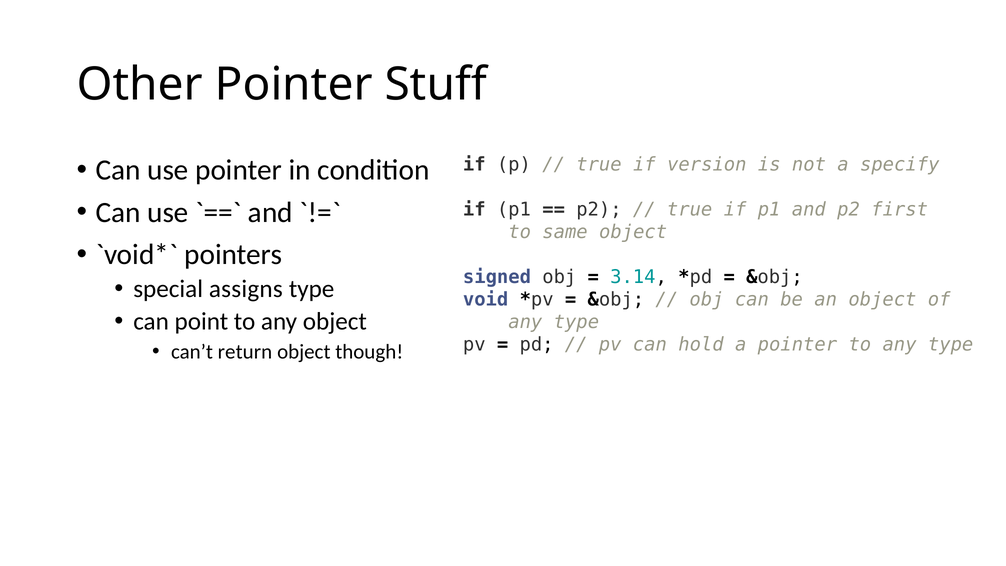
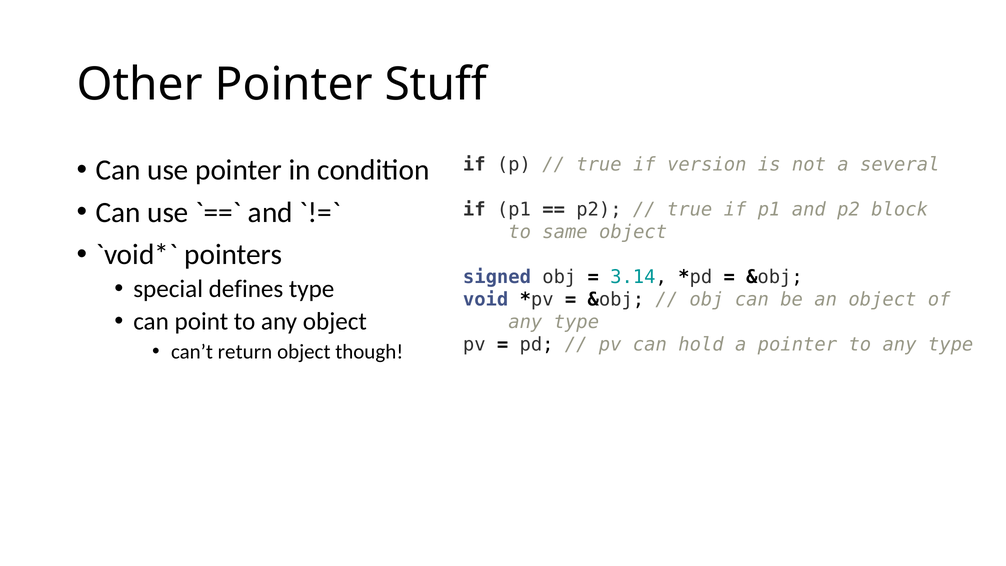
specify: specify -> several
first: first -> block
assigns: assigns -> defines
